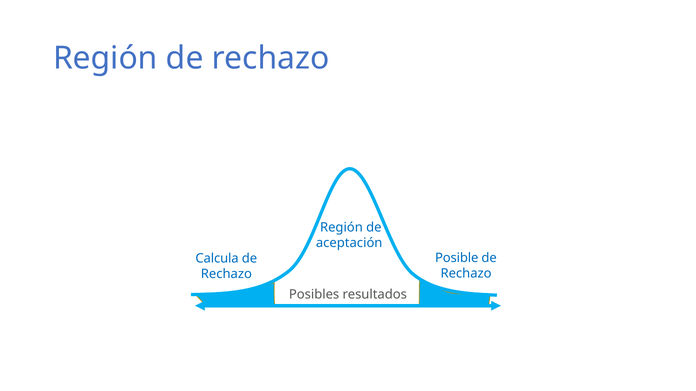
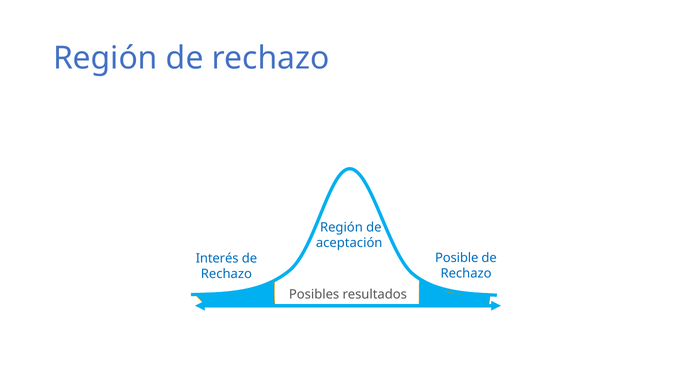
Calcula: Calcula -> Interés
